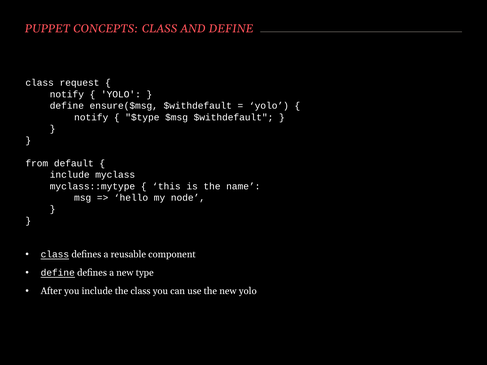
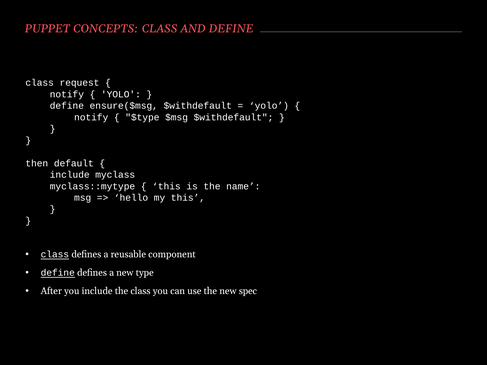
from: from -> then
my node: node -> this
new yolo: yolo -> spec
